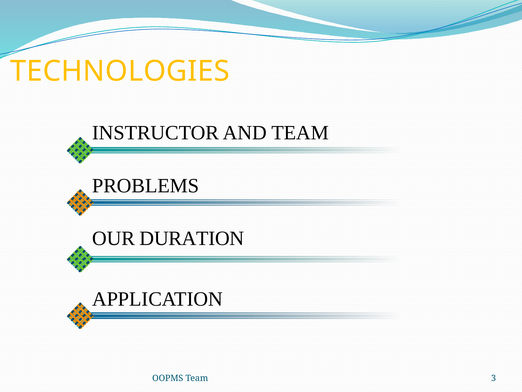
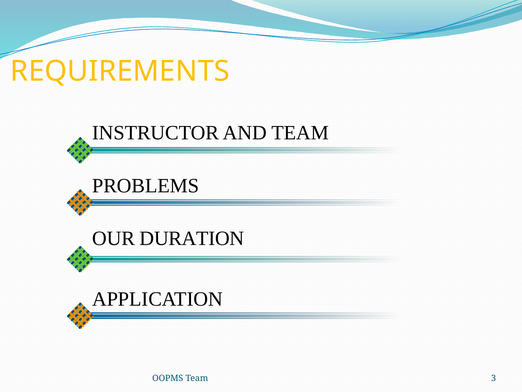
TECHNOLOGIES: TECHNOLOGIES -> REQUIREMENTS
